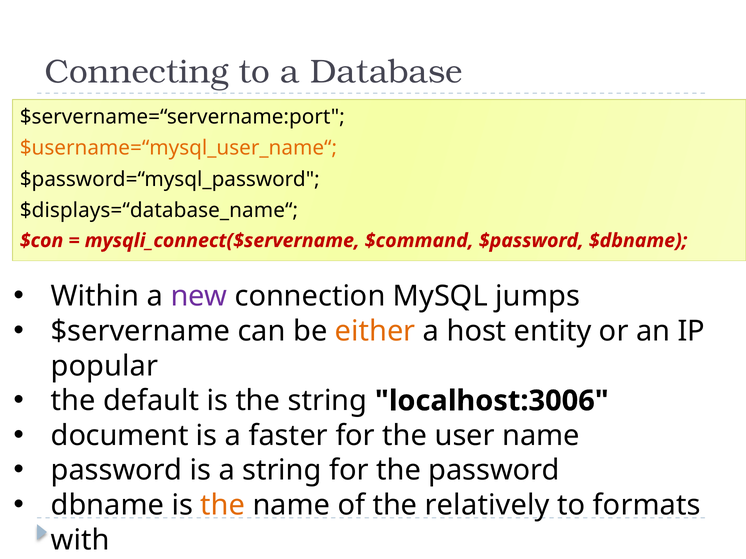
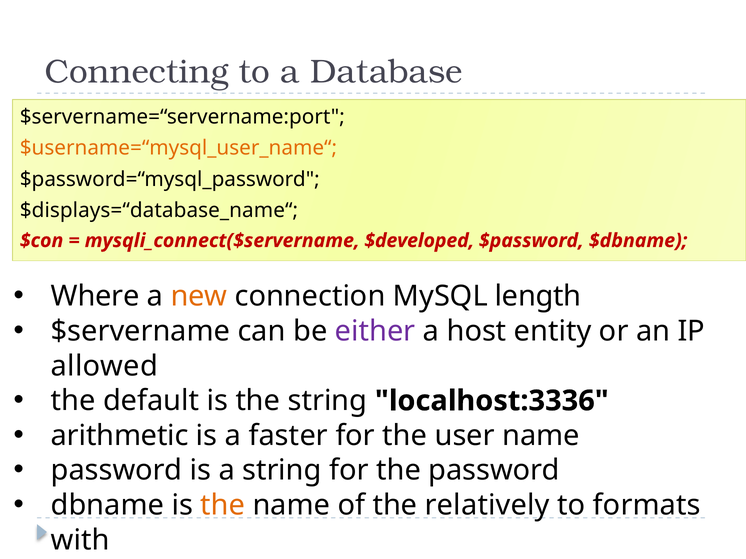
$command: $command -> $developed
Within: Within -> Where
new colour: purple -> orange
jumps: jumps -> length
either colour: orange -> purple
popular: popular -> allowed
localhost:3006: localhost:3006 -> localhost:3336
document: document -> arithmetic
